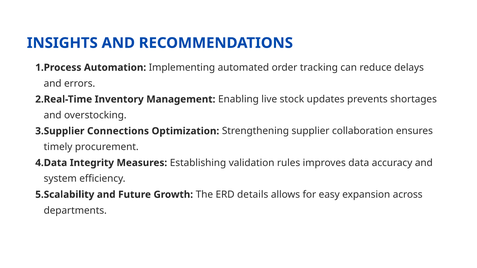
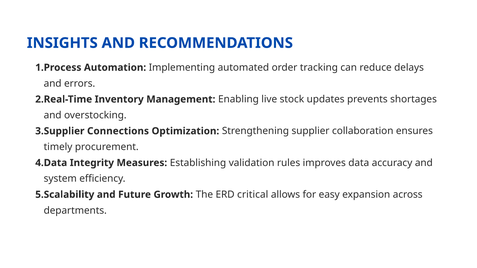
details: details -> critical
